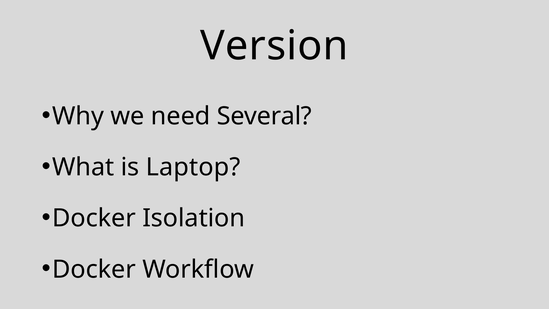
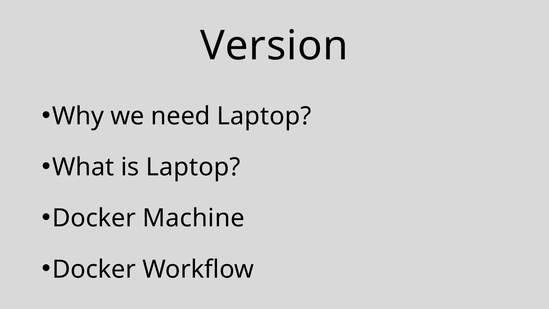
need Several: Several -> Laptop
Isolation: Isolation -> Machine
